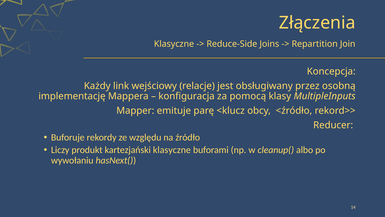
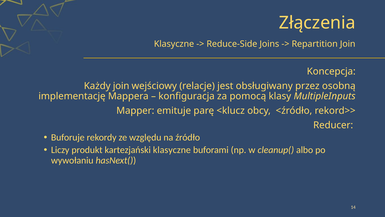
Każdy link: link -> join
